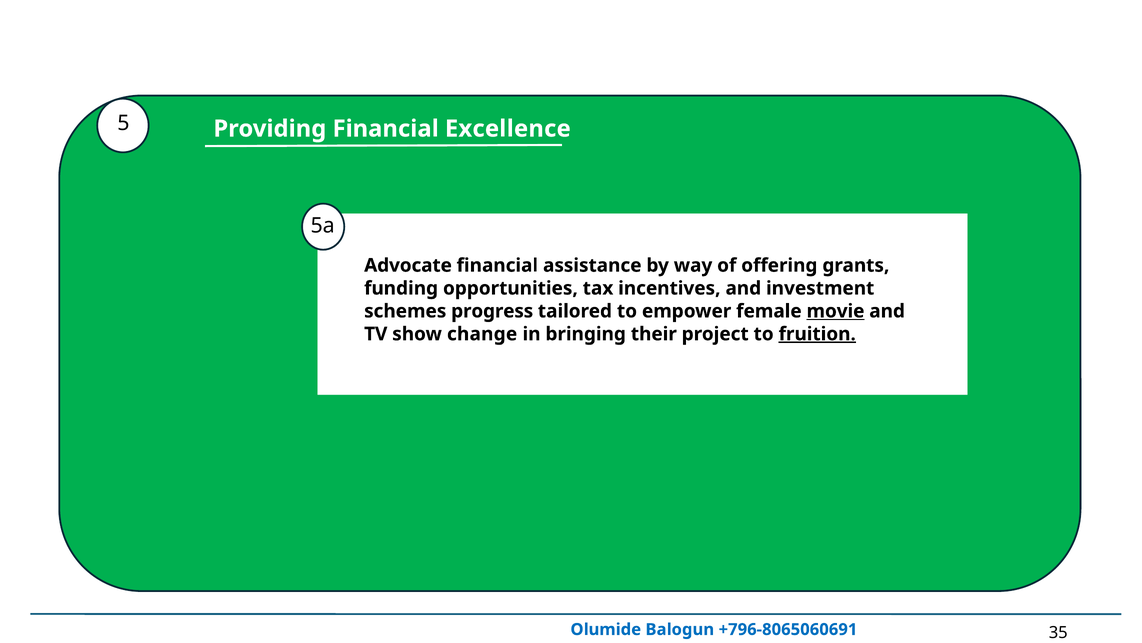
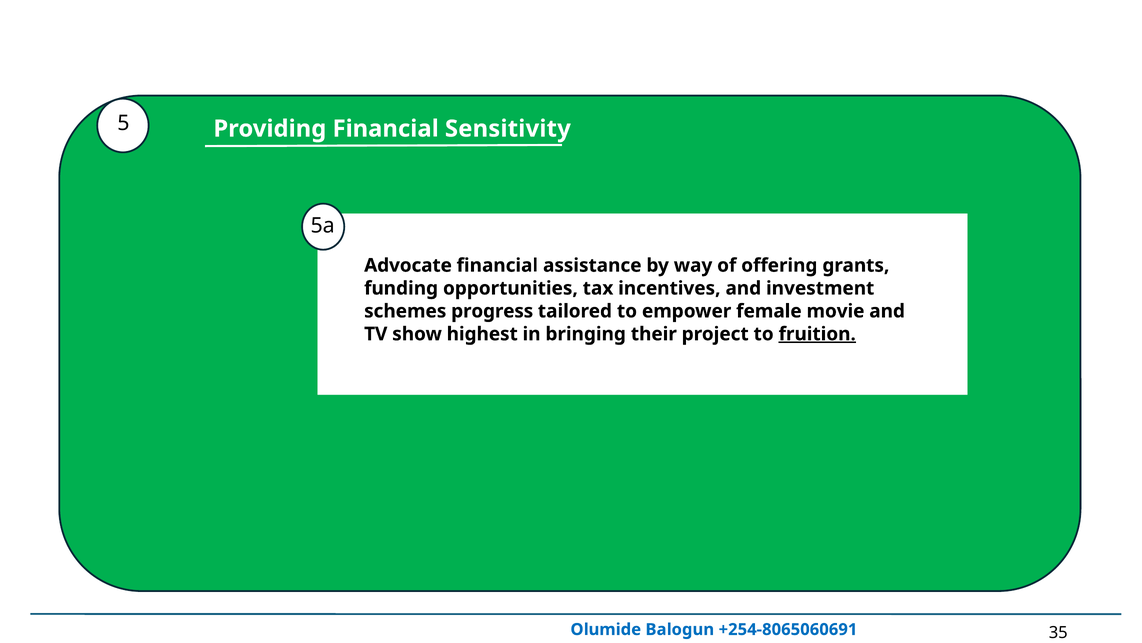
Excellence: Excellence -> Sensitivity
movie underline: present -> none
change: change -> highest
+796-8065060691: +796-8065060691 -> +254-8065060691
